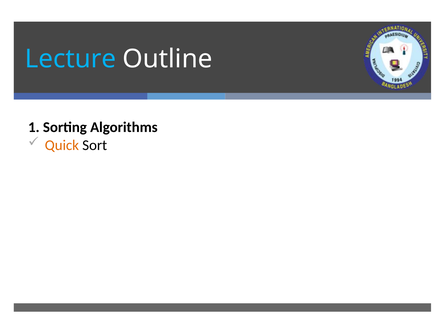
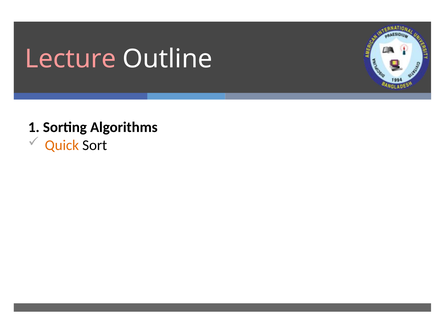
Lecture colour: light blue -> pink
